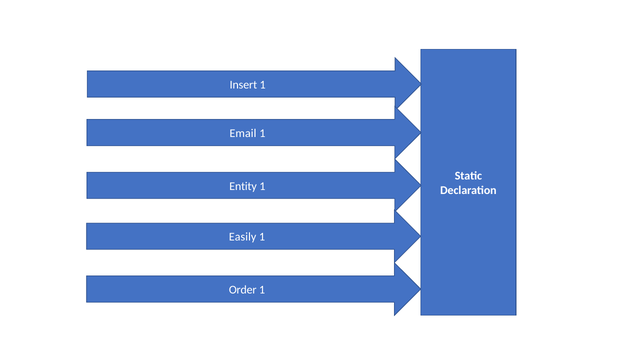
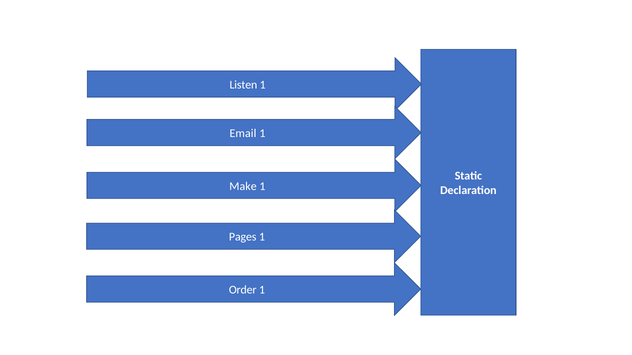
Insert: Insert -> Listen
Entity: Entity -> Make
Easily: Easily -> Pages
